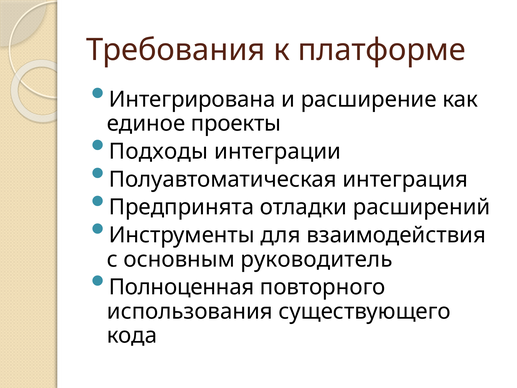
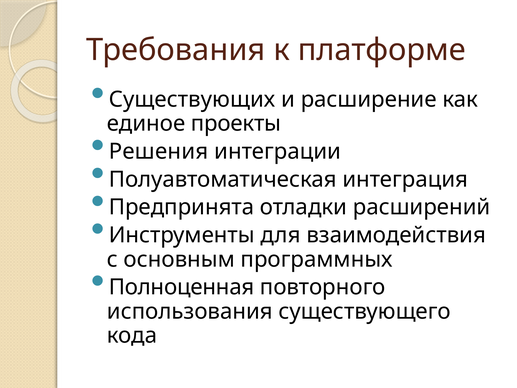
Интегрирована: Интегрирована -> Существующих
Подходы: Подходы -> Решения
руководитель: руководитель -> программных
